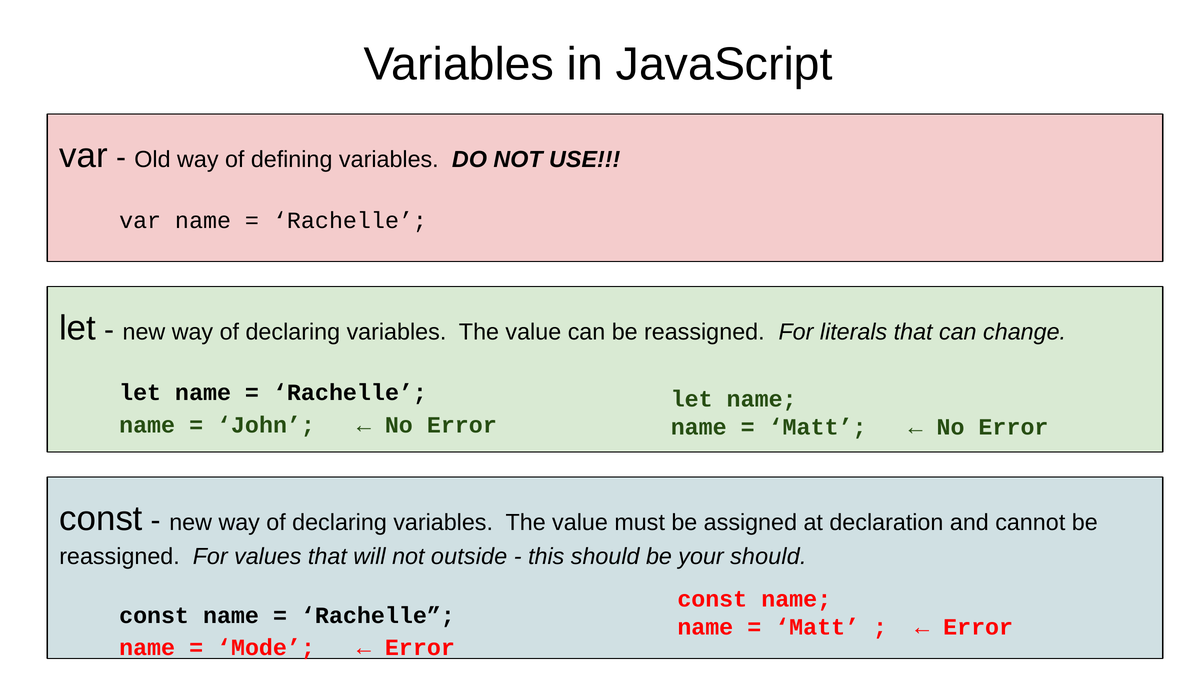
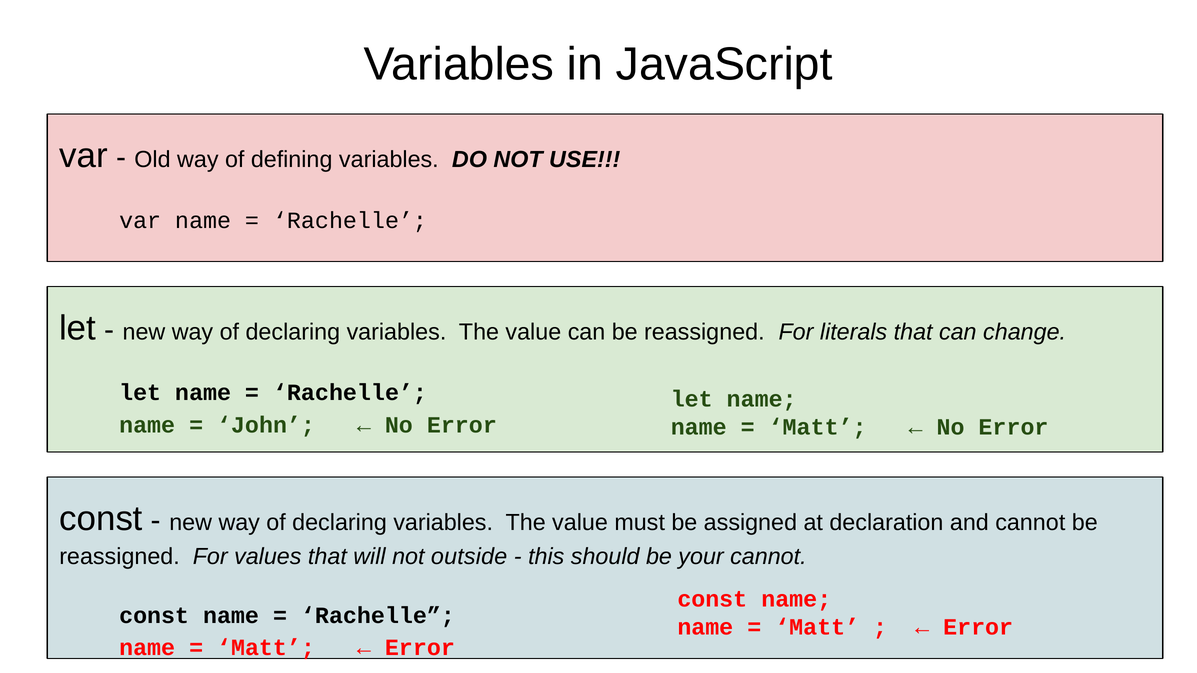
your should: should -> cannot
Mode at (266, 648): Mode -> Matt
